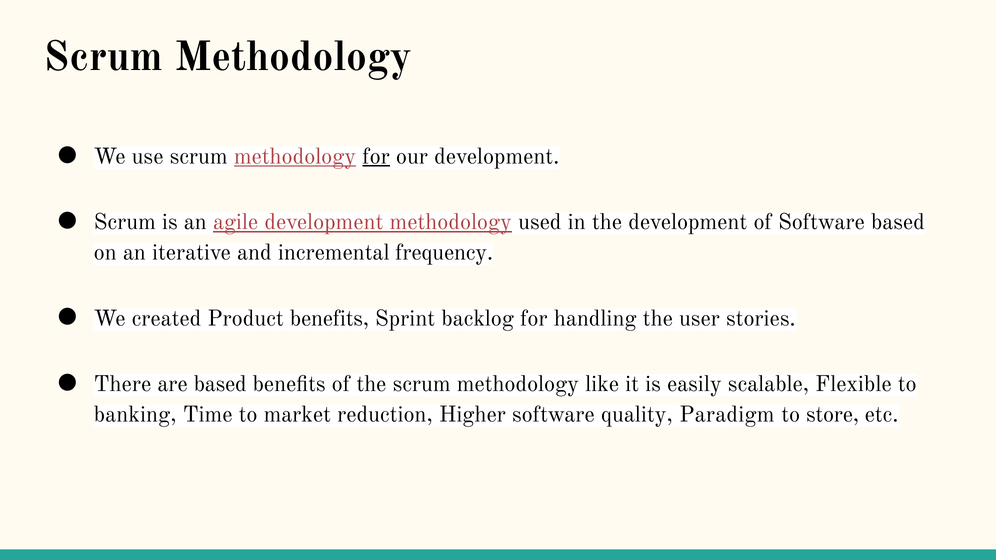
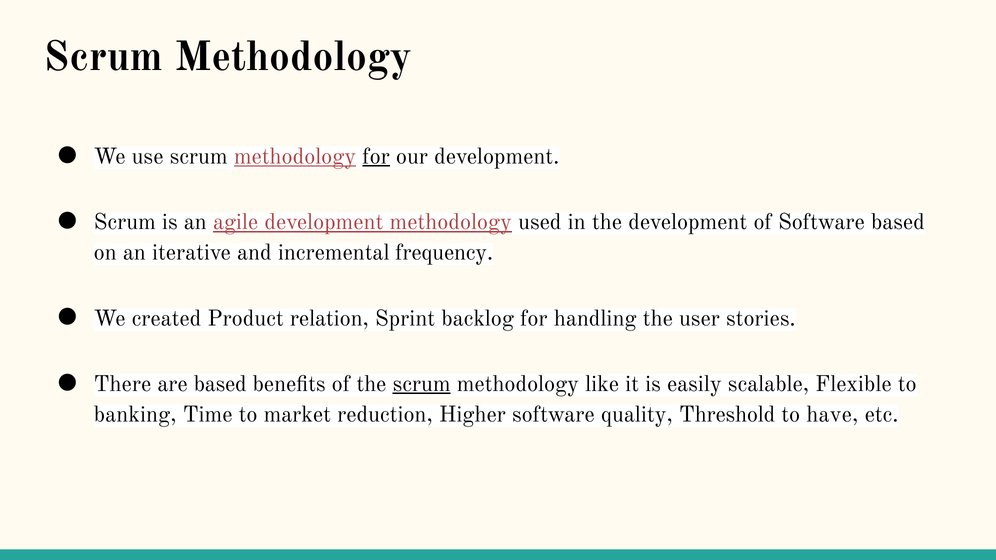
Product benefits: benefits -> relation
scrum at (422, 384) underline: none -> present
Paradigm: Paradigm -> Threshold
store: store -> have
